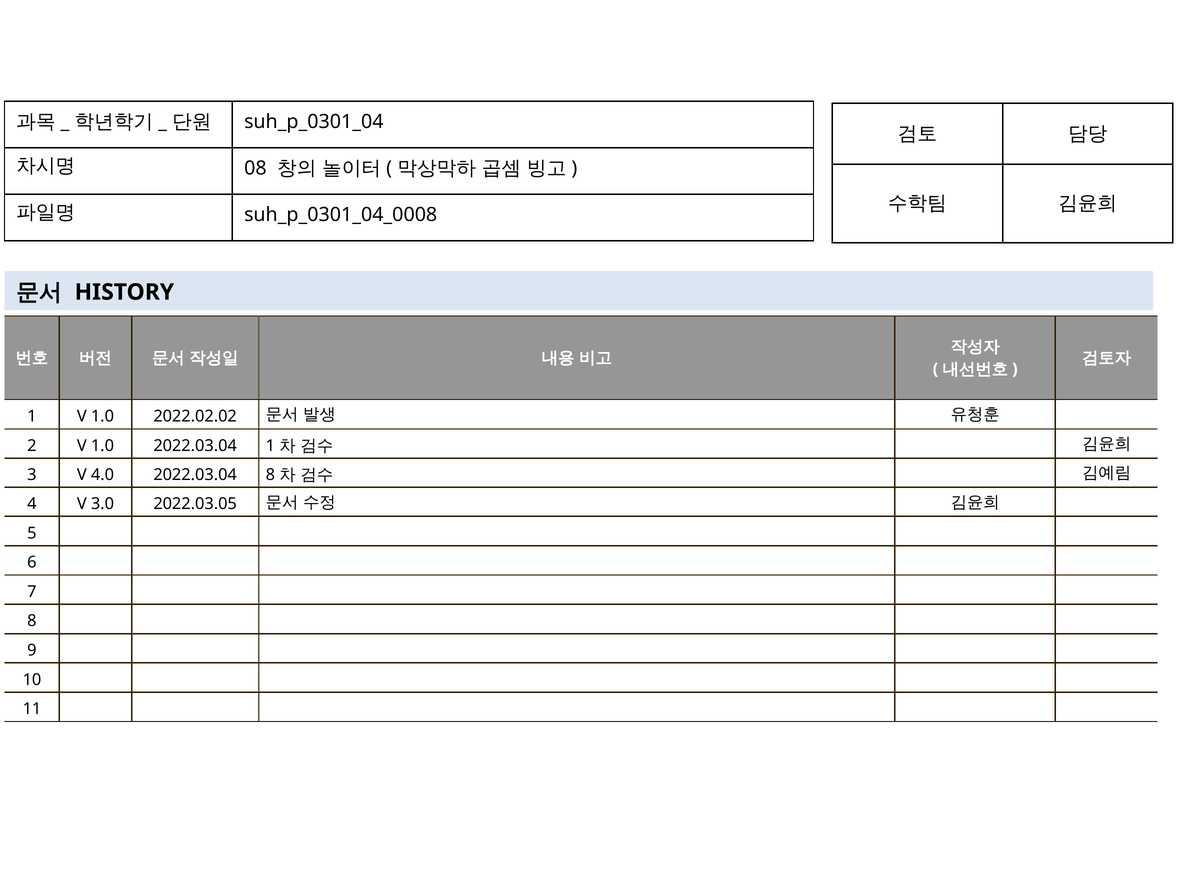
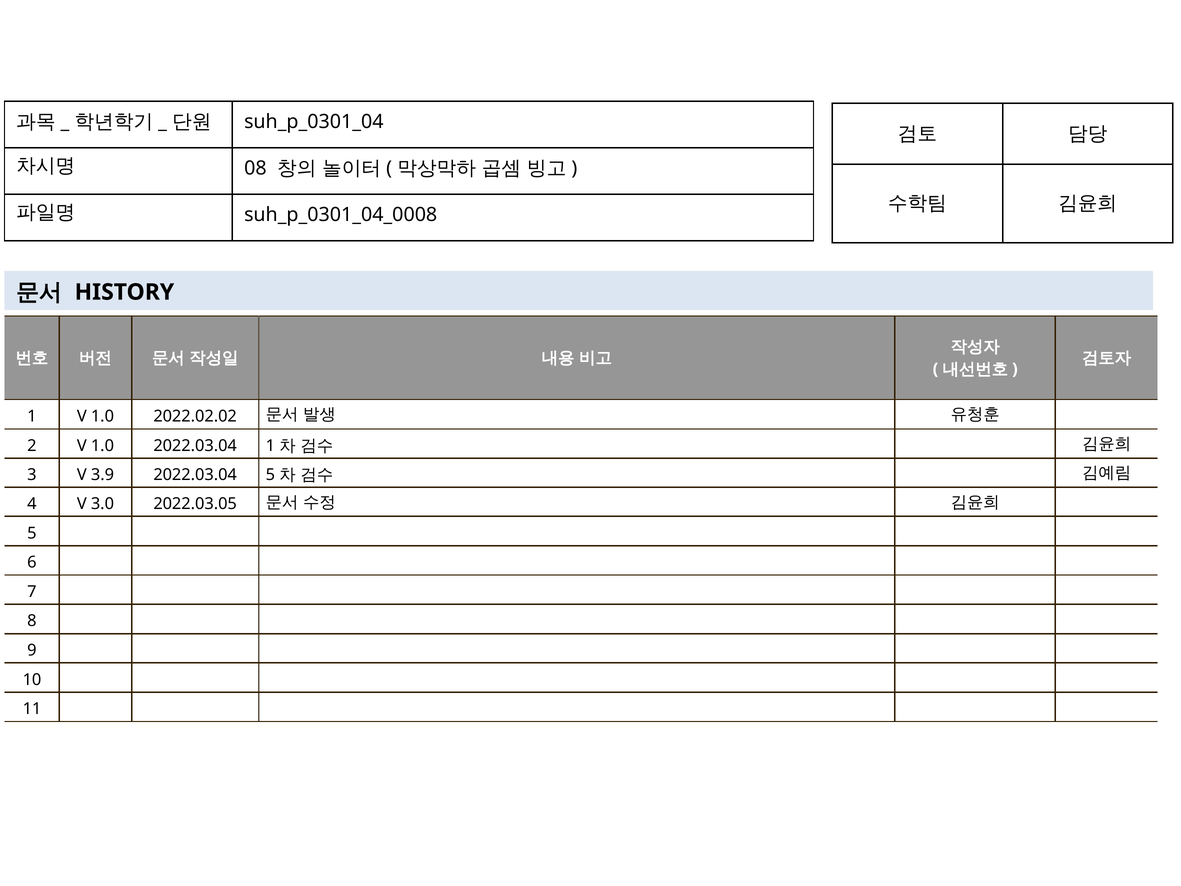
4.0: 4.0 -> 3.9
2022.03.04 8: 8 -> 5
